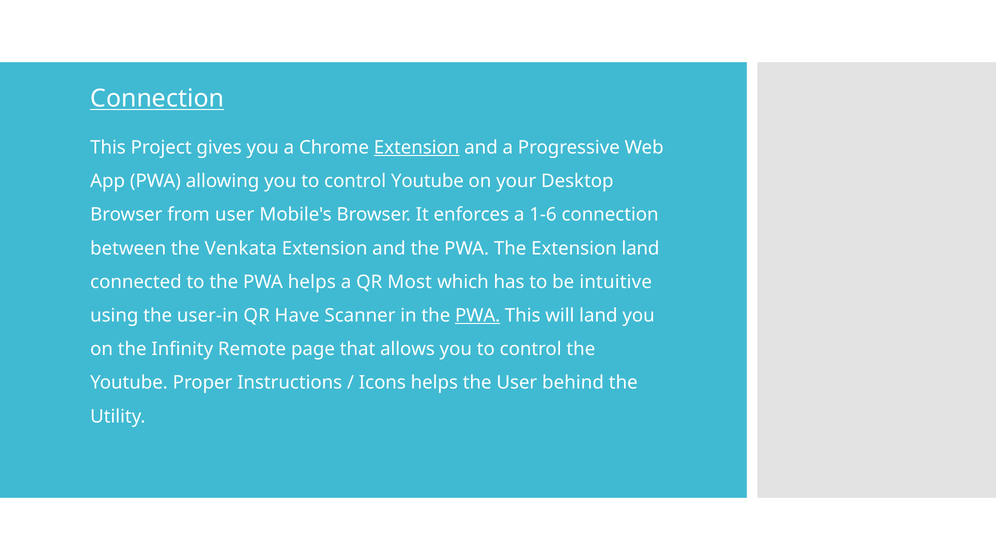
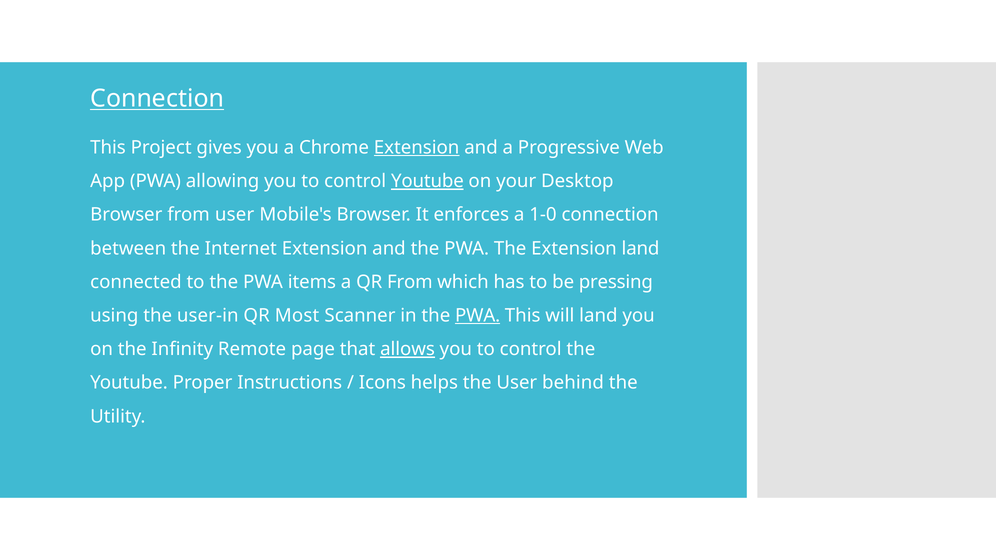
Youtube at (427, 181) underline: none -> present
1-6: 1-6 -> 1-0
Venkata: Venkata -> Internet
PWA helps: helps -> items
QR Most: Most -> From
intuitive: intuitive -> pressing
Have: Have -> Most
allows underline: none -> present
